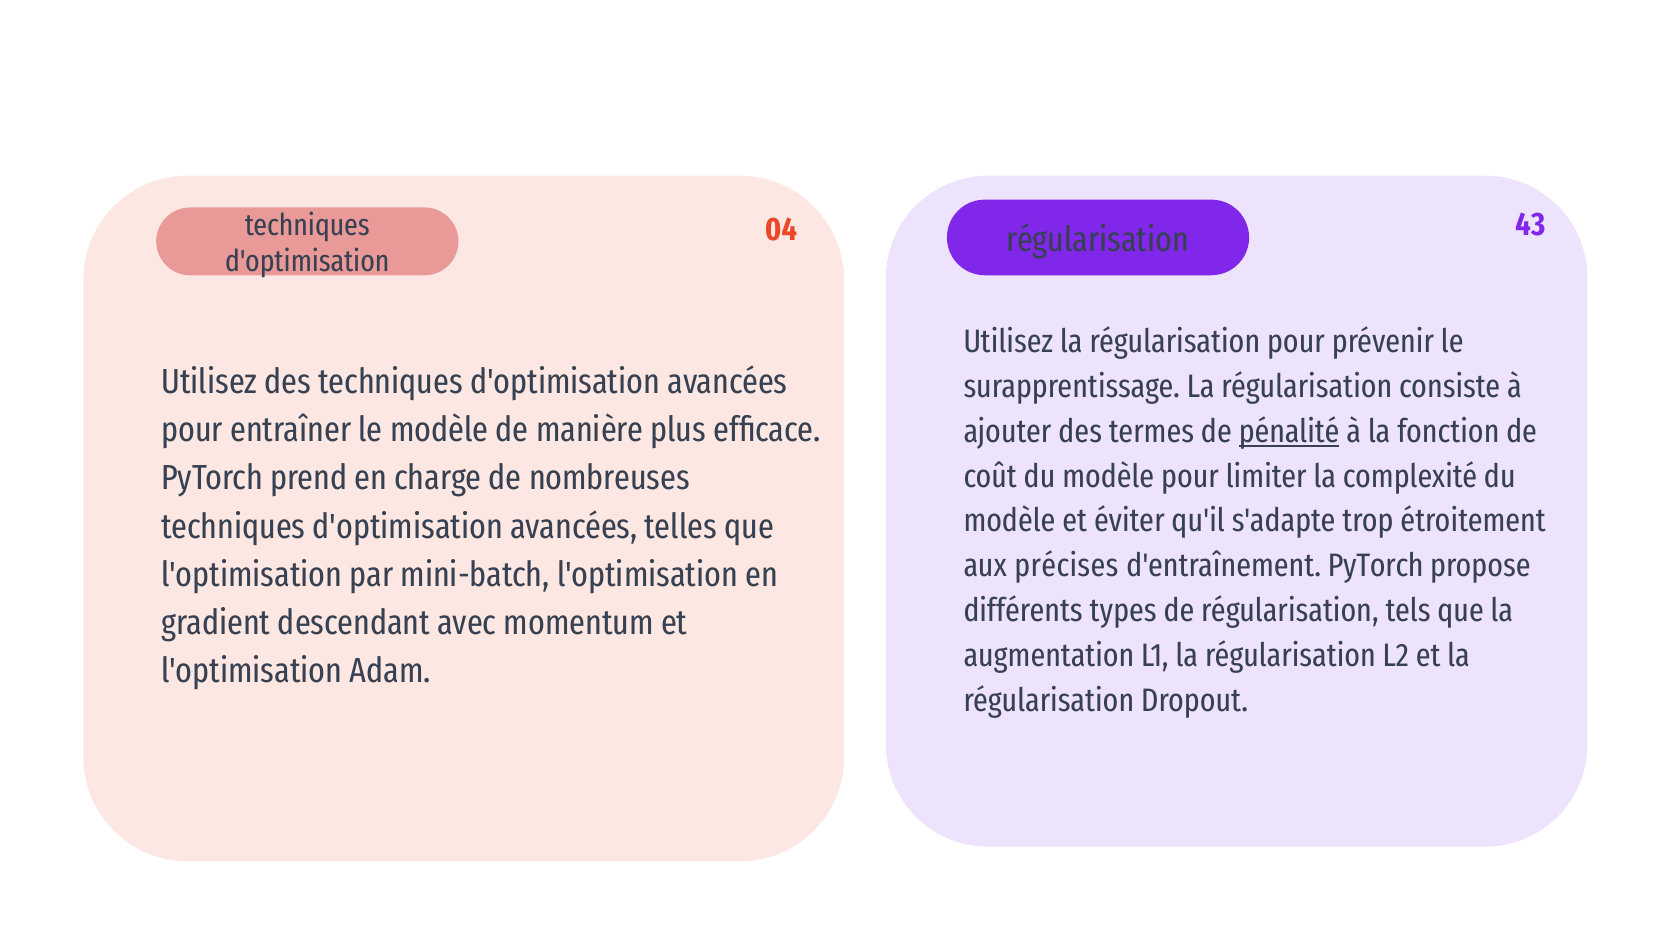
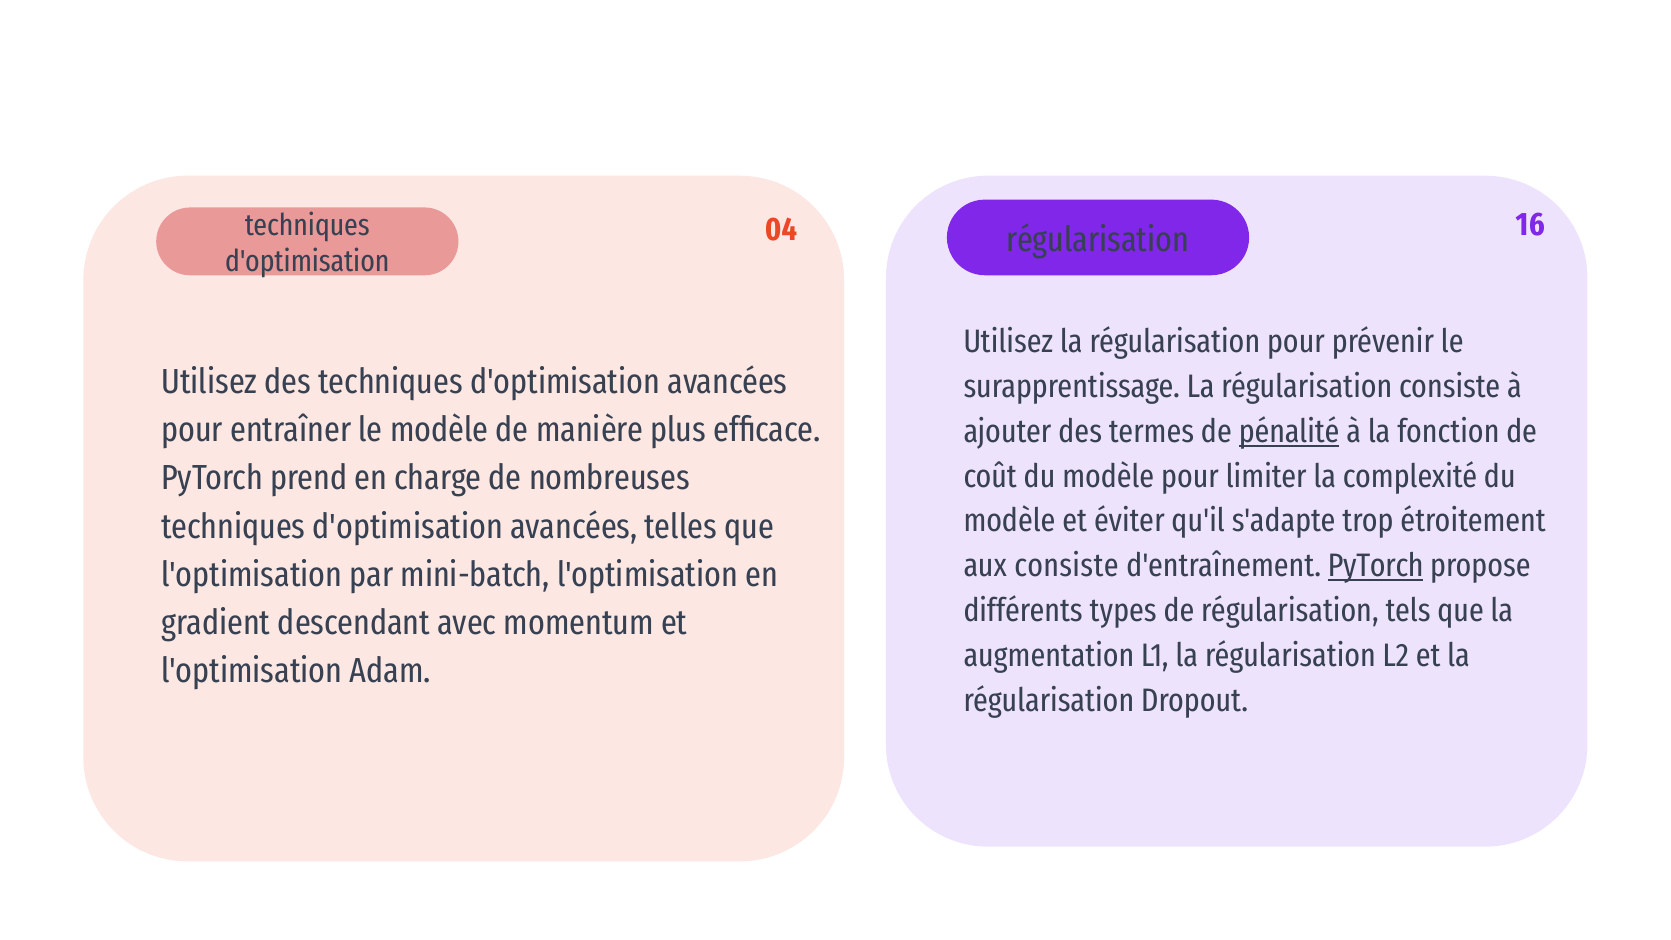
43: 43 -> 16
aux précises: précises -> consiste
PyTorch at (1376, 566) underline: none -> present
